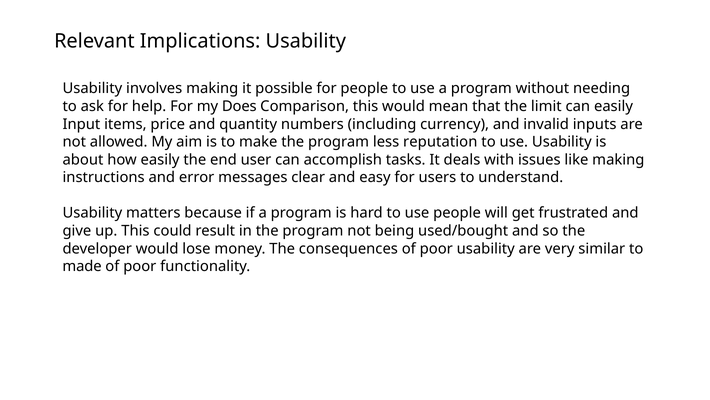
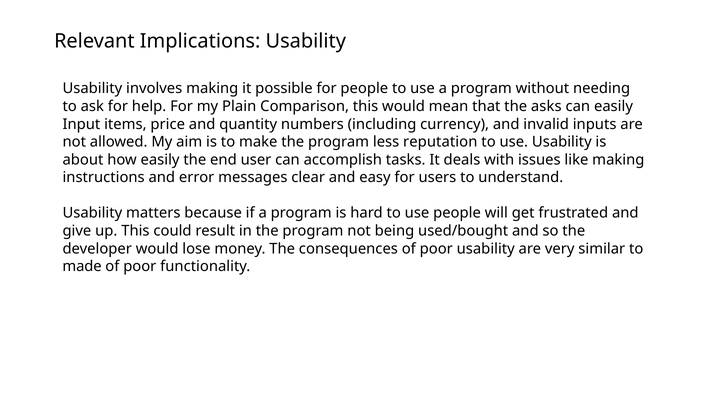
Does: Does -> Plain
limit: limit -> asks
